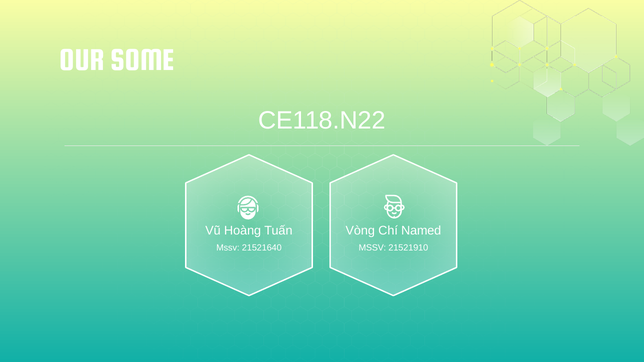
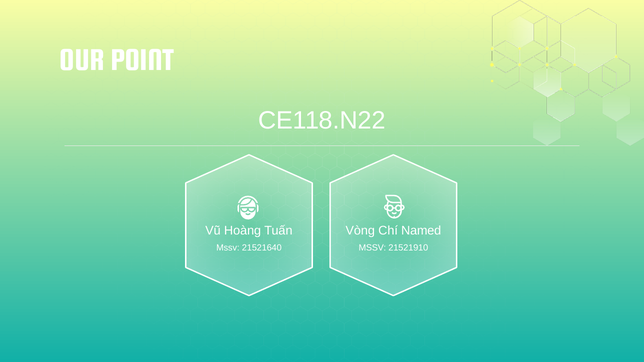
SOME: SOME -> POINT
